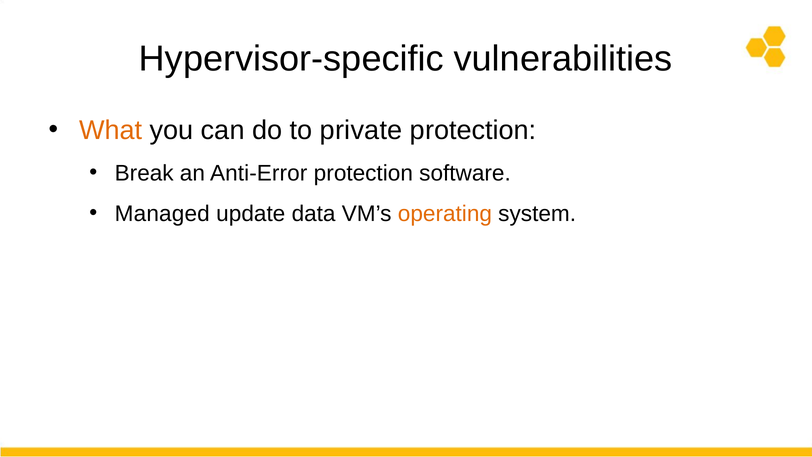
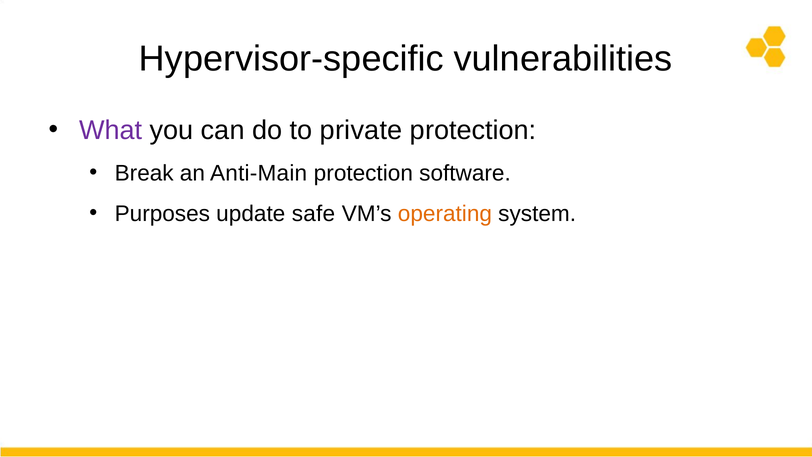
What colour: orange -> purple
Anti-Error: Anti-Error -> Anti-Main
Managed: Managed -> Purposes
data: data -> safe
